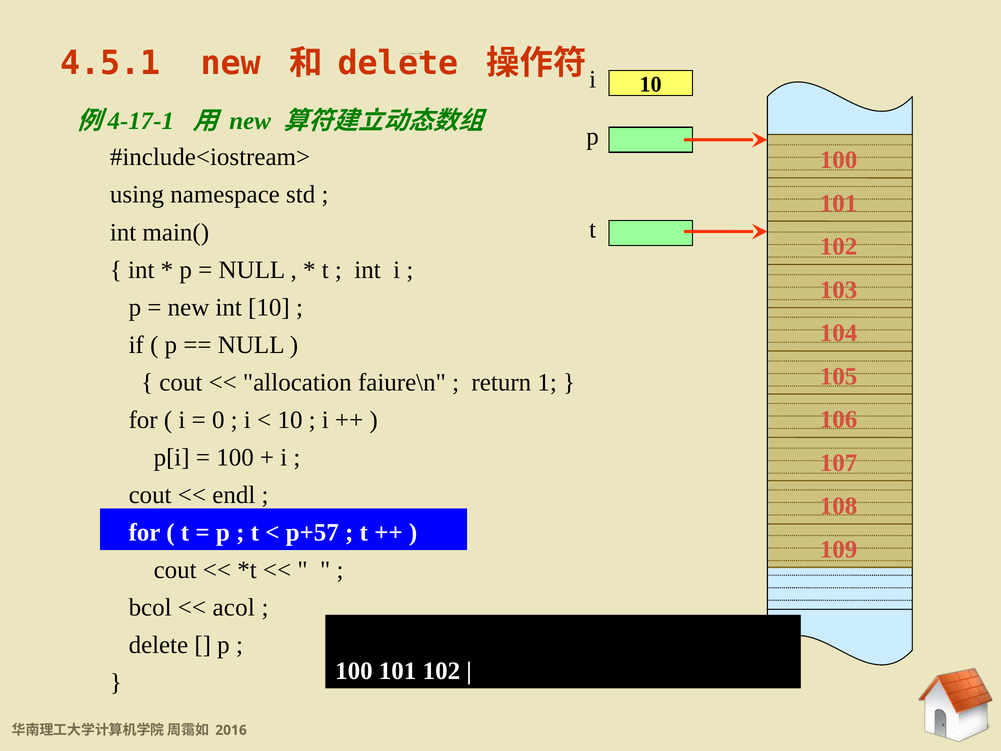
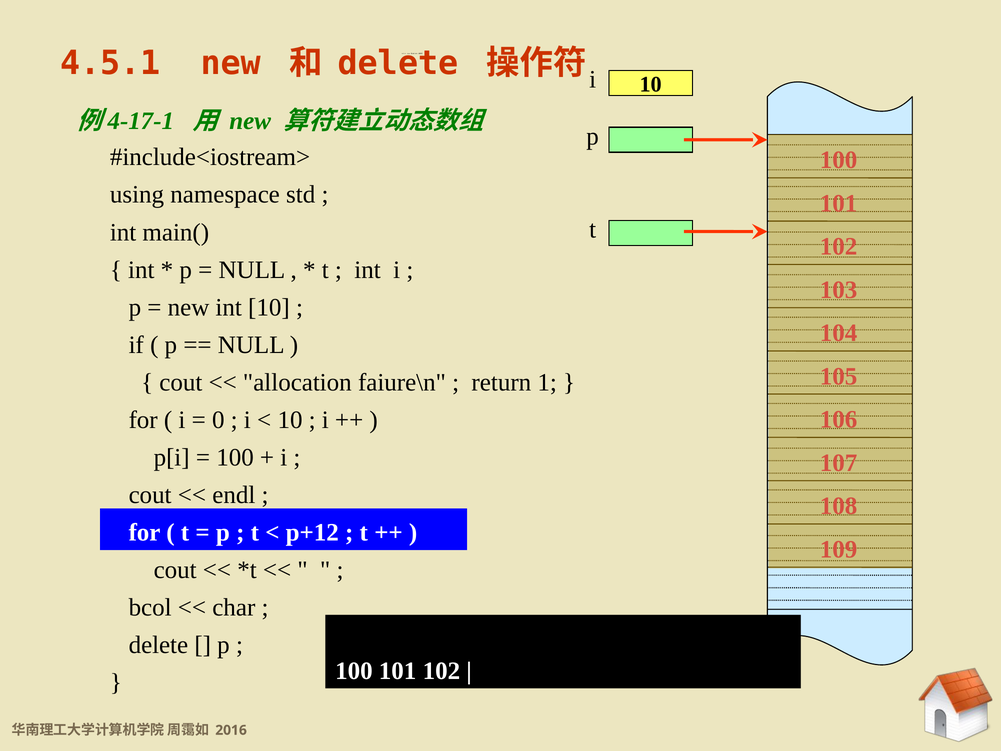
p+57: p+57 -> p+12
acol: acol -> char
